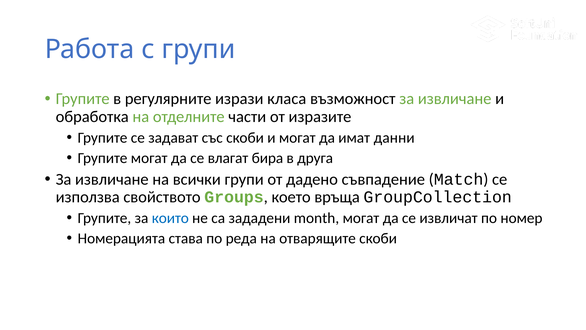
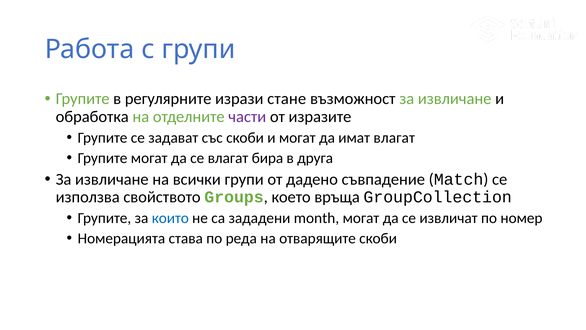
класа: класа -> стане
части colour: black -> purple
имат данни: данни -> влагат
